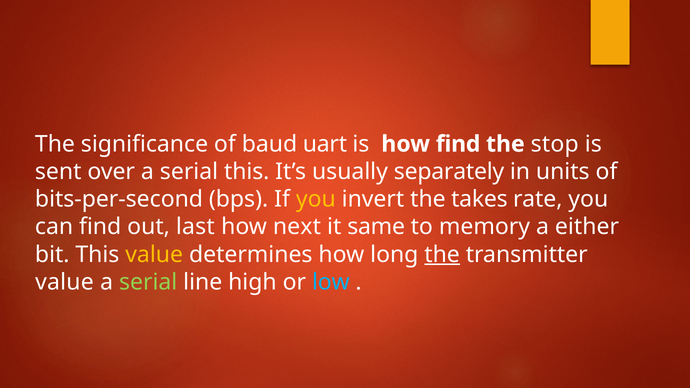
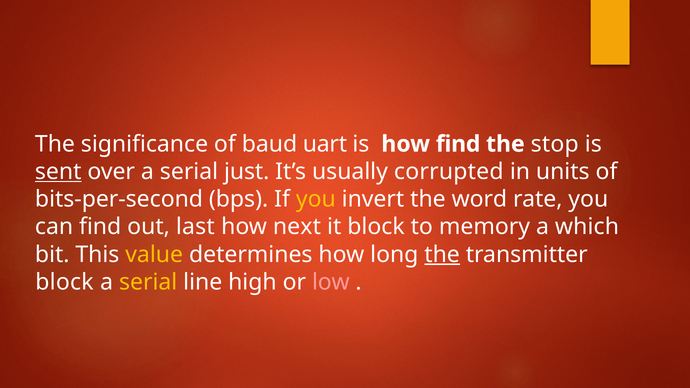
sent underline: none -> present
serial this: this -> just
separately: separately -> corrupted
takes: takes -> word
it same: same -> block
either: either -> which
value at (64, 282): value -> block
serial at (148, 282) colour: light green -> yellow
low colour: light blue -> pink
